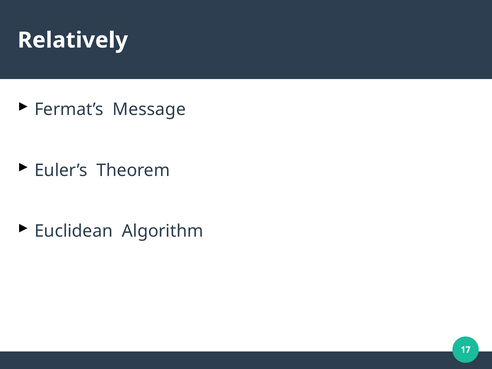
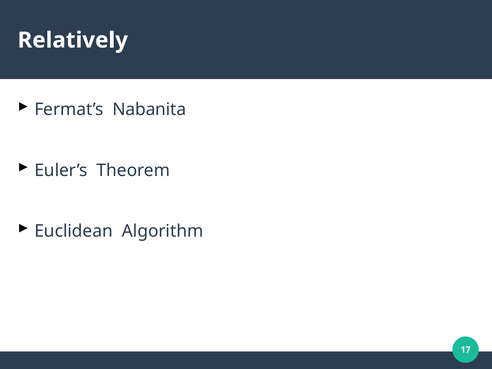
Message: Message -> Nabanita
